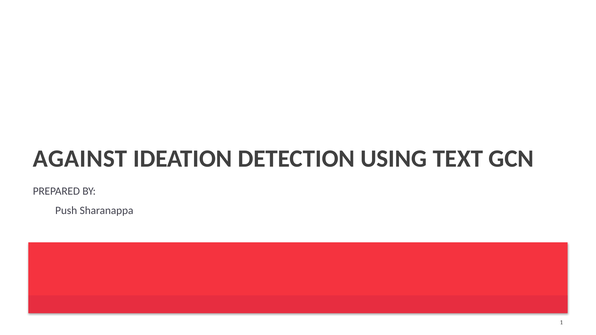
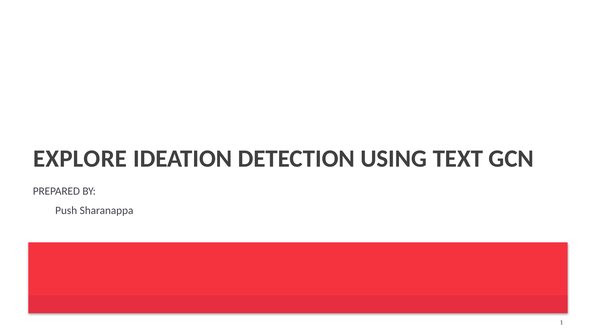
AGAINST: AGAINST -> EXPLORE
